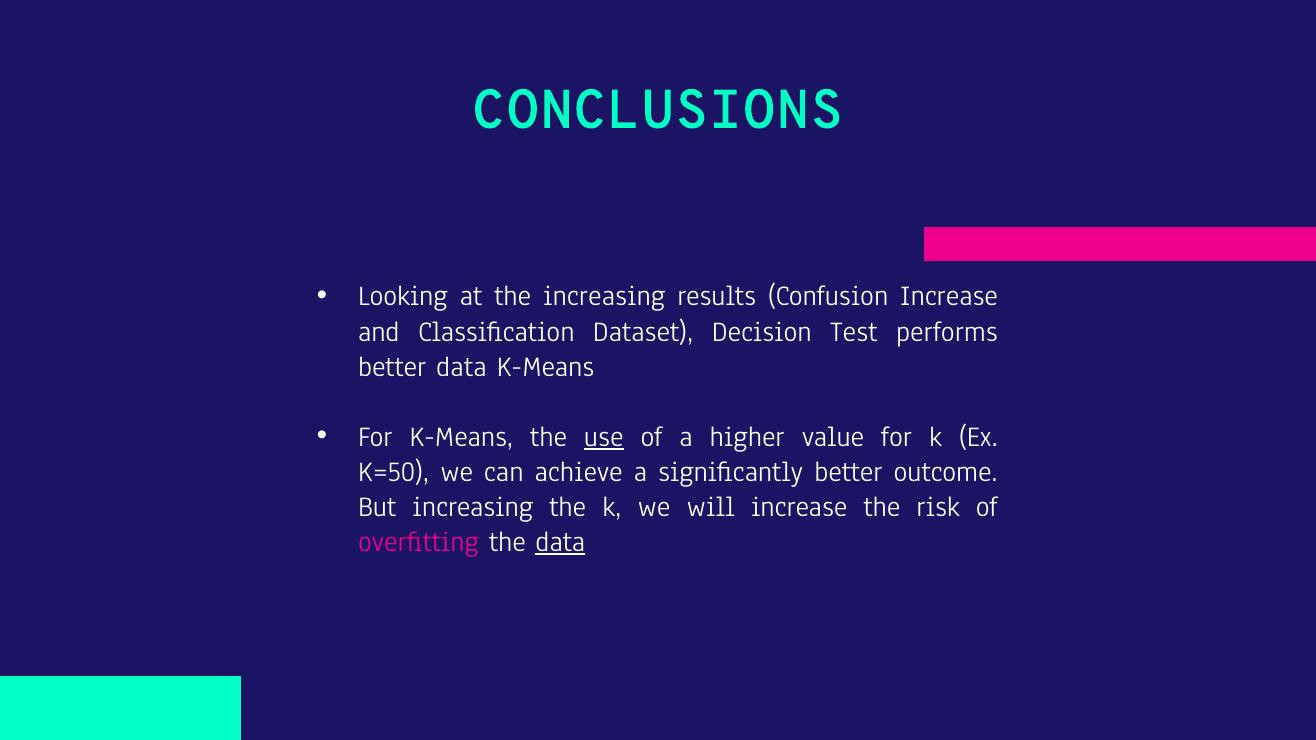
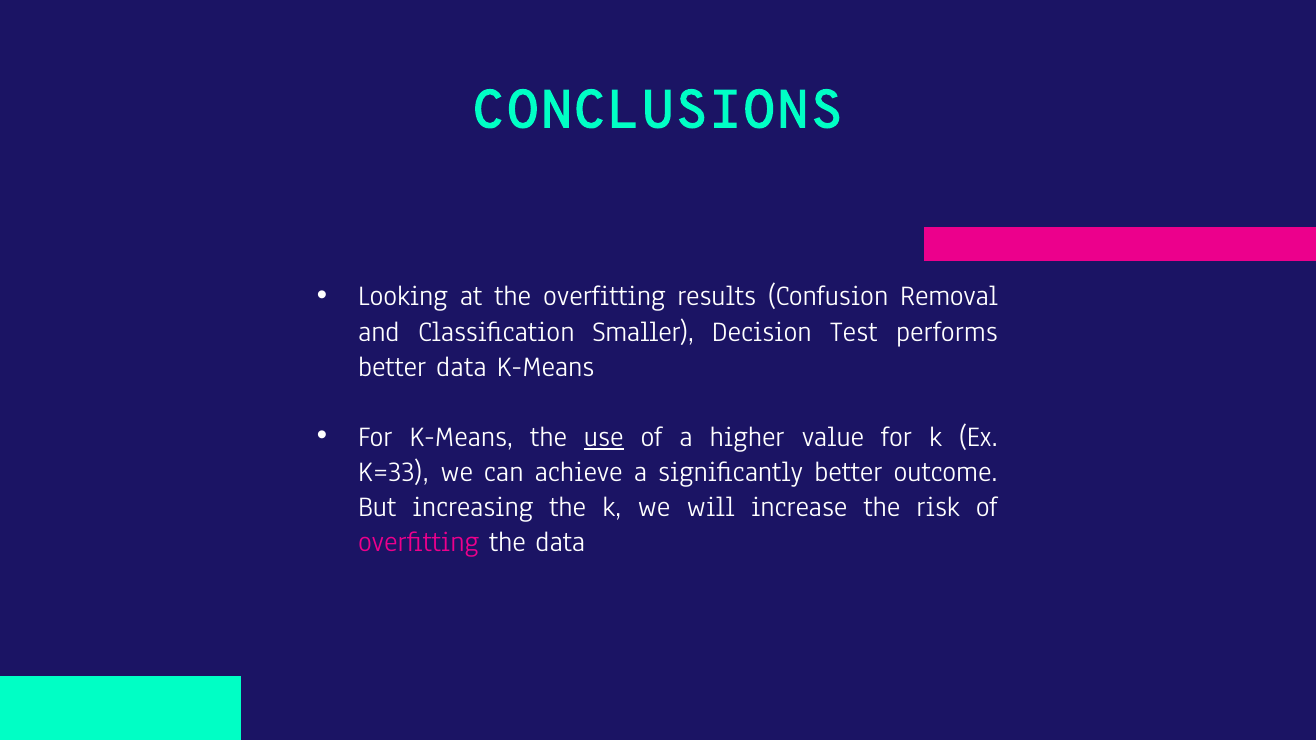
the increasing: increasing -> overfitting
Confusion Increase: Increase -> Removal
Dataset: Dataset -> Smaller
K=50: K=50 -> K=33
data at (560, 542) underline: present -> none
